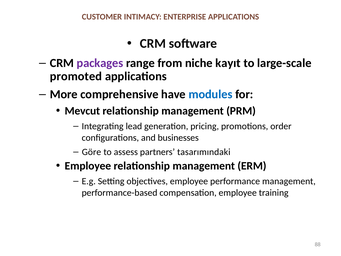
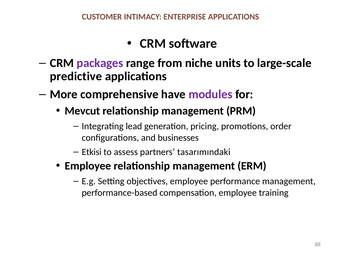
kayıt: kayıt -> units
promoted: promoted -> predictive
modules colour: blue -> purple
Göre: Göre -> Etkisi
